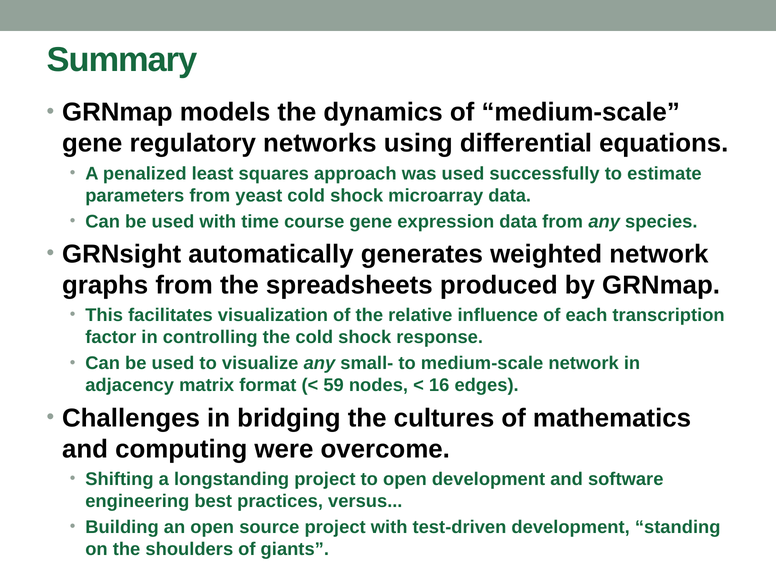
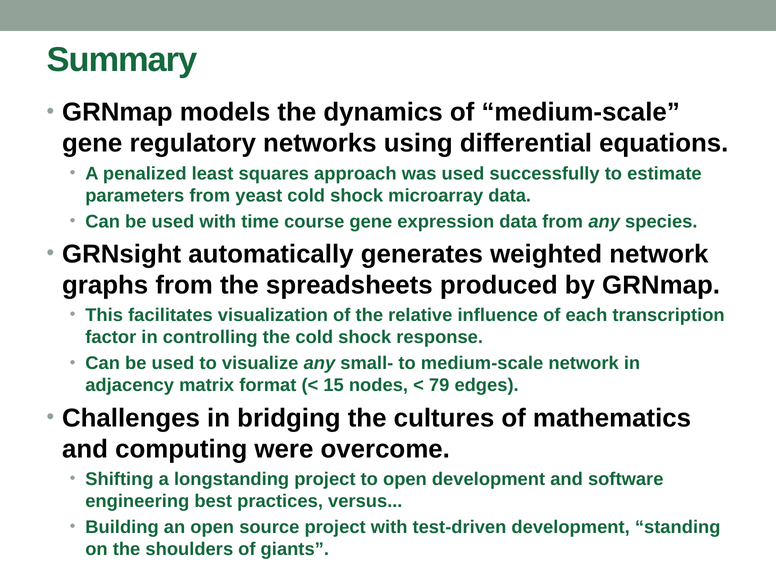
59: 59 -> 15
16: 16 -> 79
